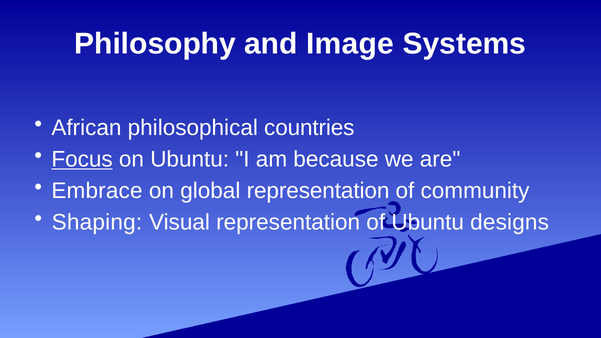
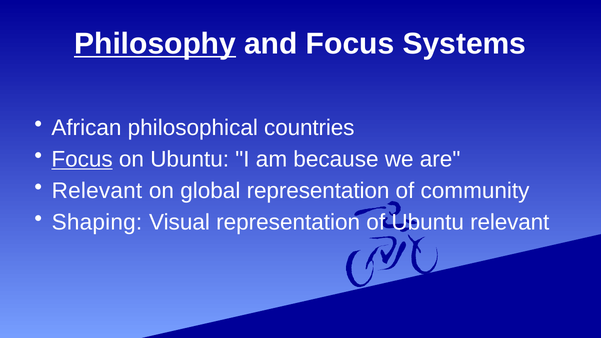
Philosophy underline: none -> present
and Image: Image -> Focus
Embrace at (97, 191): Embrace -> Relevant
Ubuntu designs: designs -> relevant
